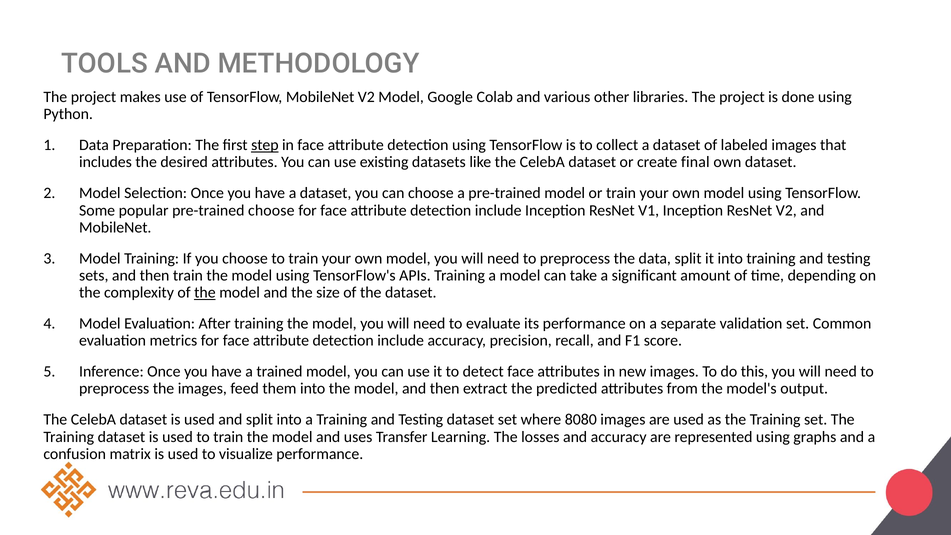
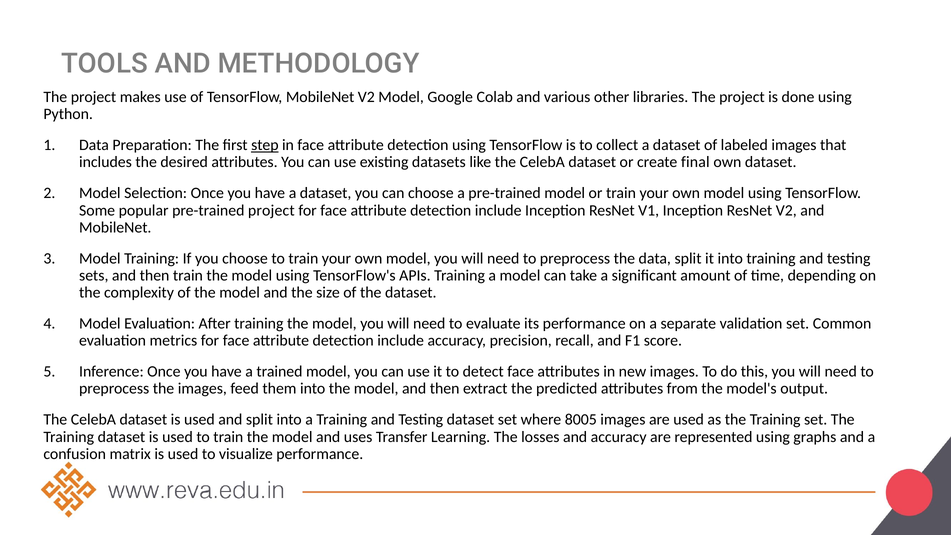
pre-trained choose: choose -> project
the at (205, 293) underline: present -> none
8080: 8080 -> 8005
